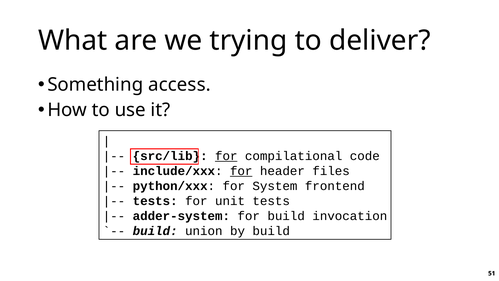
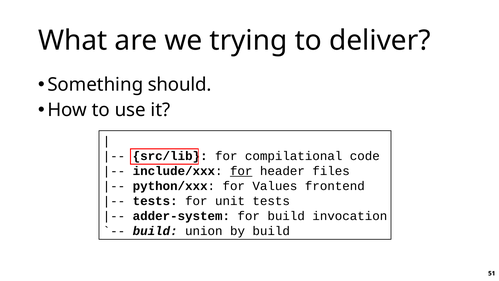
access: access -> should
for at (226, 156) underline: present -> none
System: System -> Values
